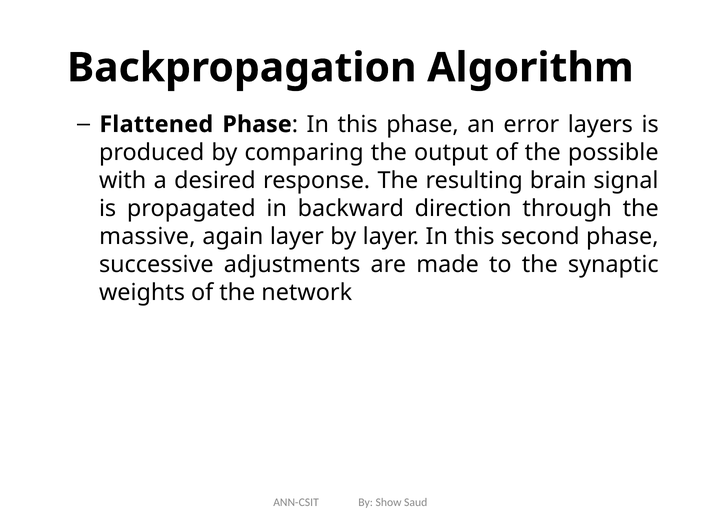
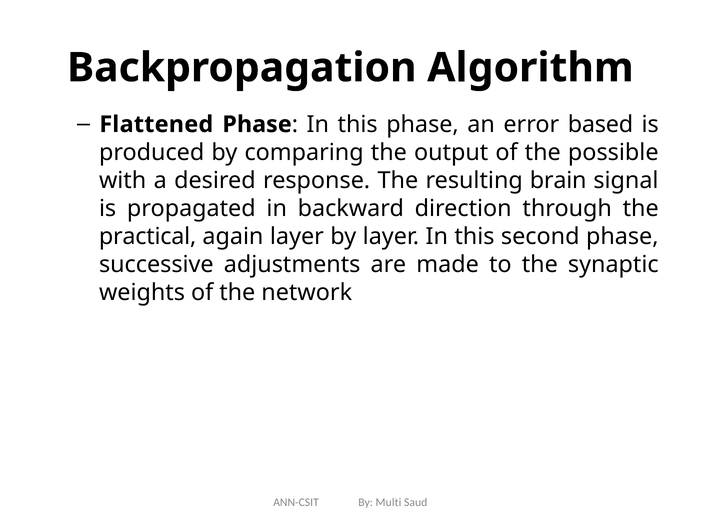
layers: layers -> based
massive: massive -> practical
Show: Show -> Multi
